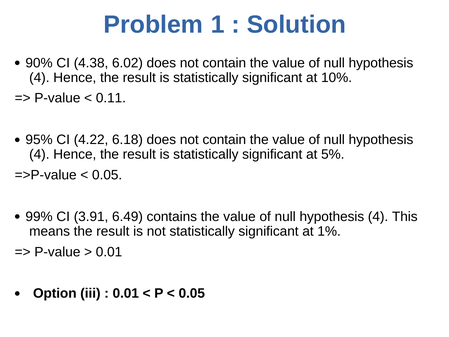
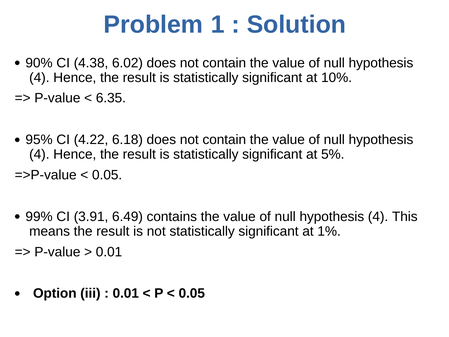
0.11: 0.11 -> 6.35
